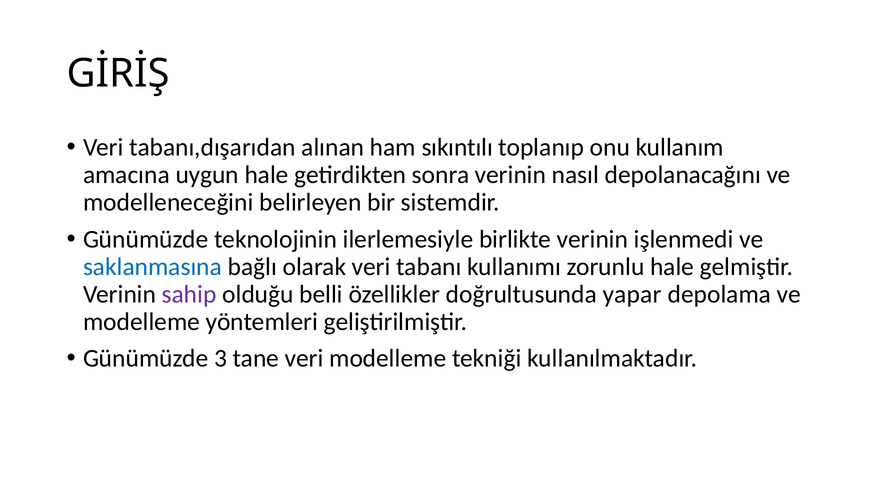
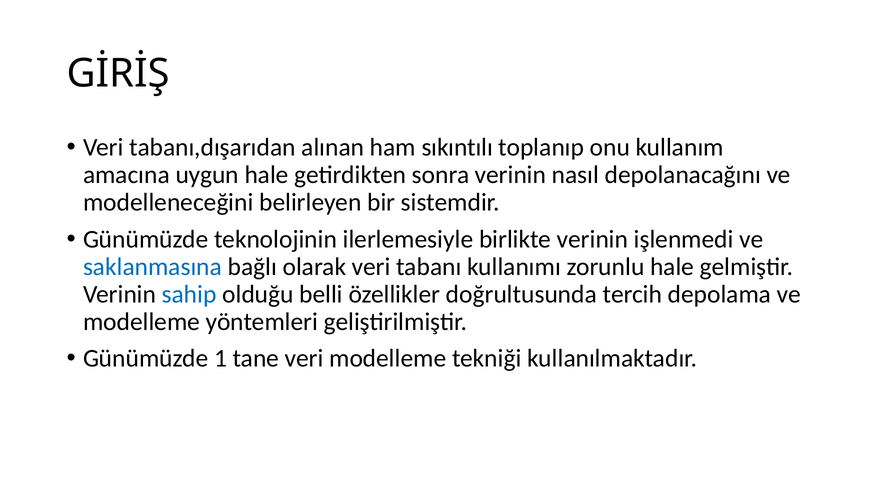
sahip colour: purple -> blue
yapar: yapar -> tercih
3: 3 -> 1
